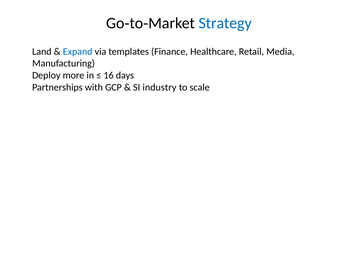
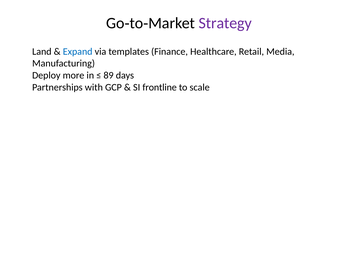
Strategy colour: blue -> purple
16: 16 -> 89
industry: industry -> frontline
